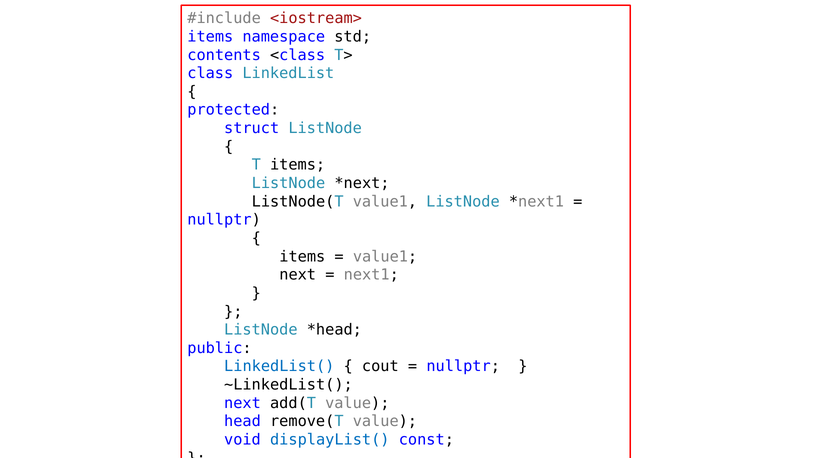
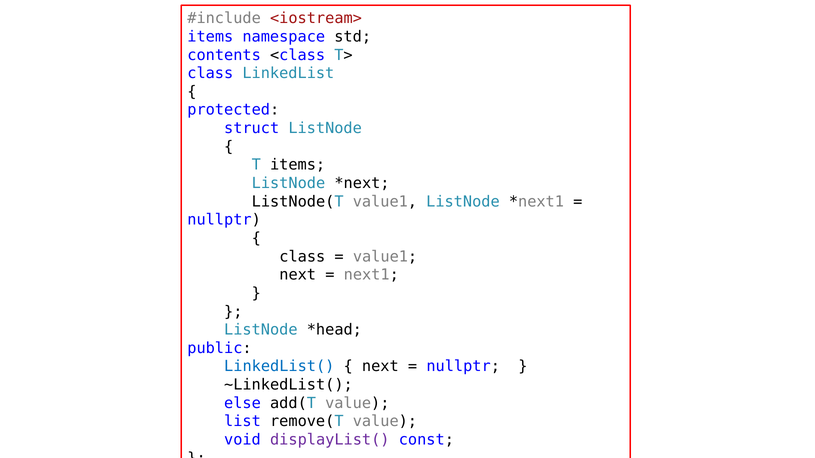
items at (302, 257): items -> class
cout at (380, 367): cout -> next
next at (242, 403): next -> else
head: head -> list
displayList( colour: blue -> purple
